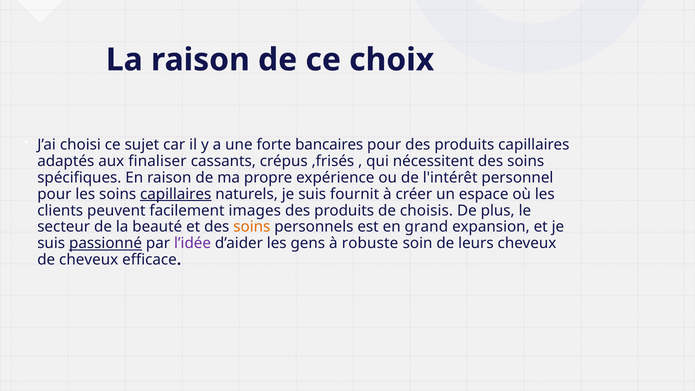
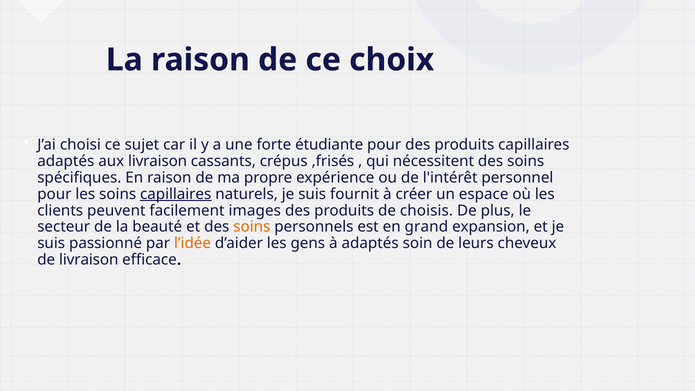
bancaires: bancaires -> étudiante
aux finaliser: finaliser -> livraison
passionné underline: present -> none
l’idée colour: purple -> orange
à robuste: robuste -> adaptés
de cheveux: cheveux -> livraison
